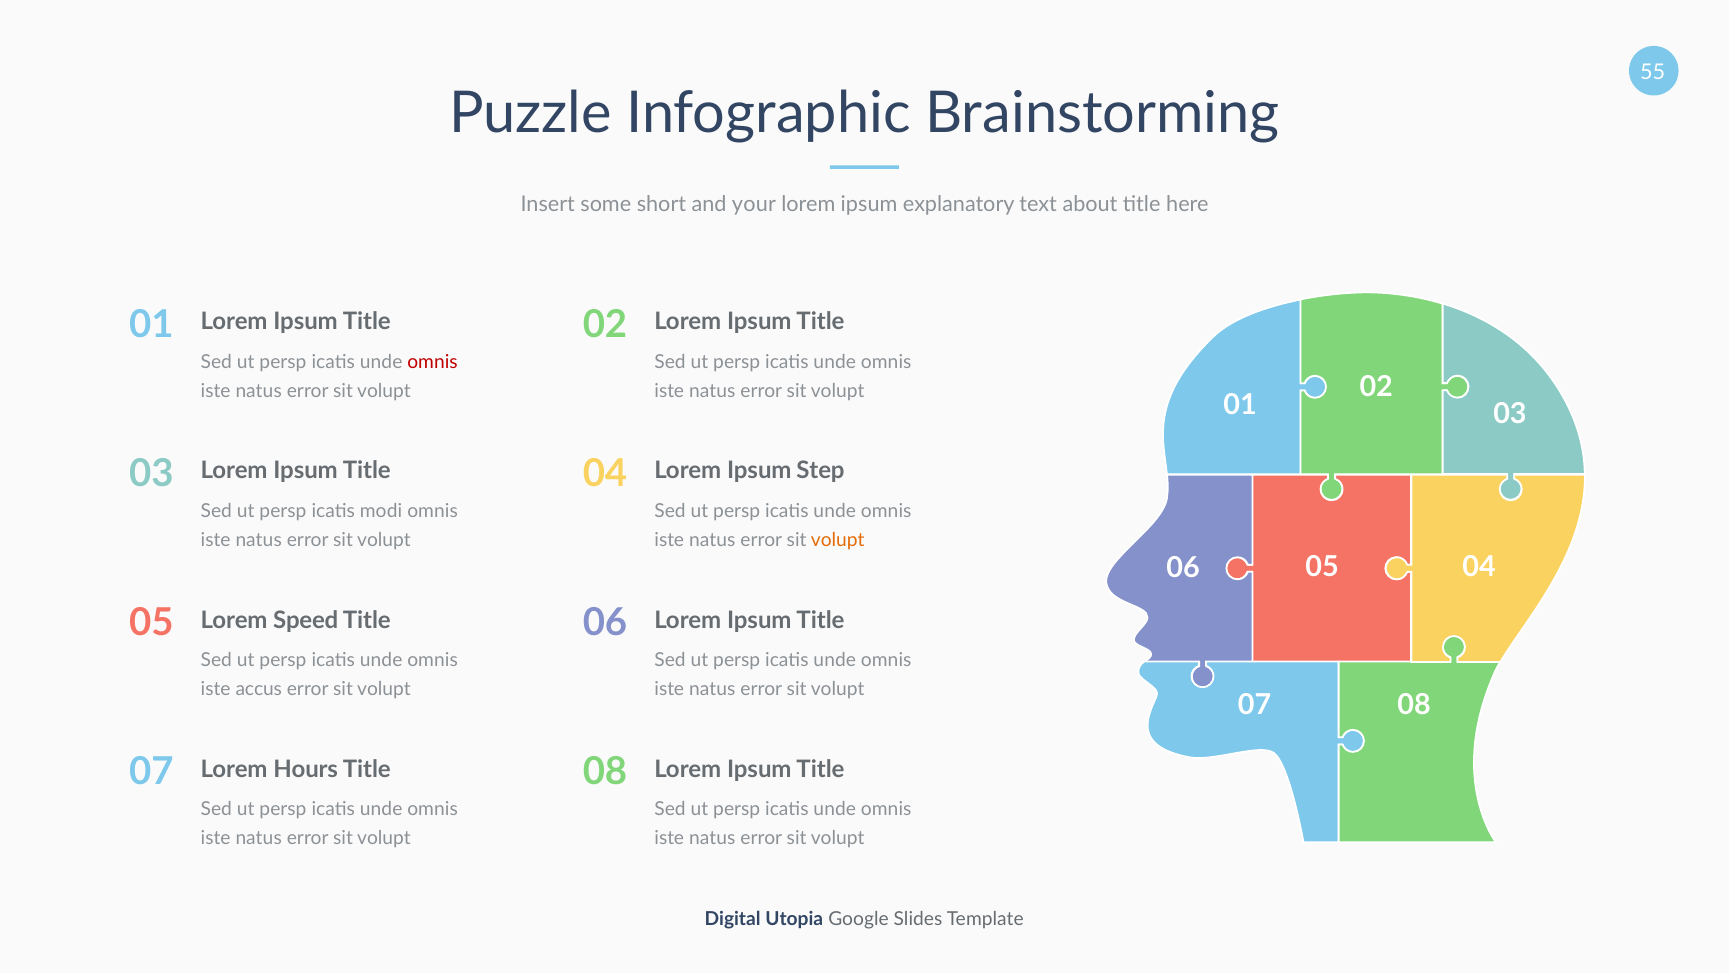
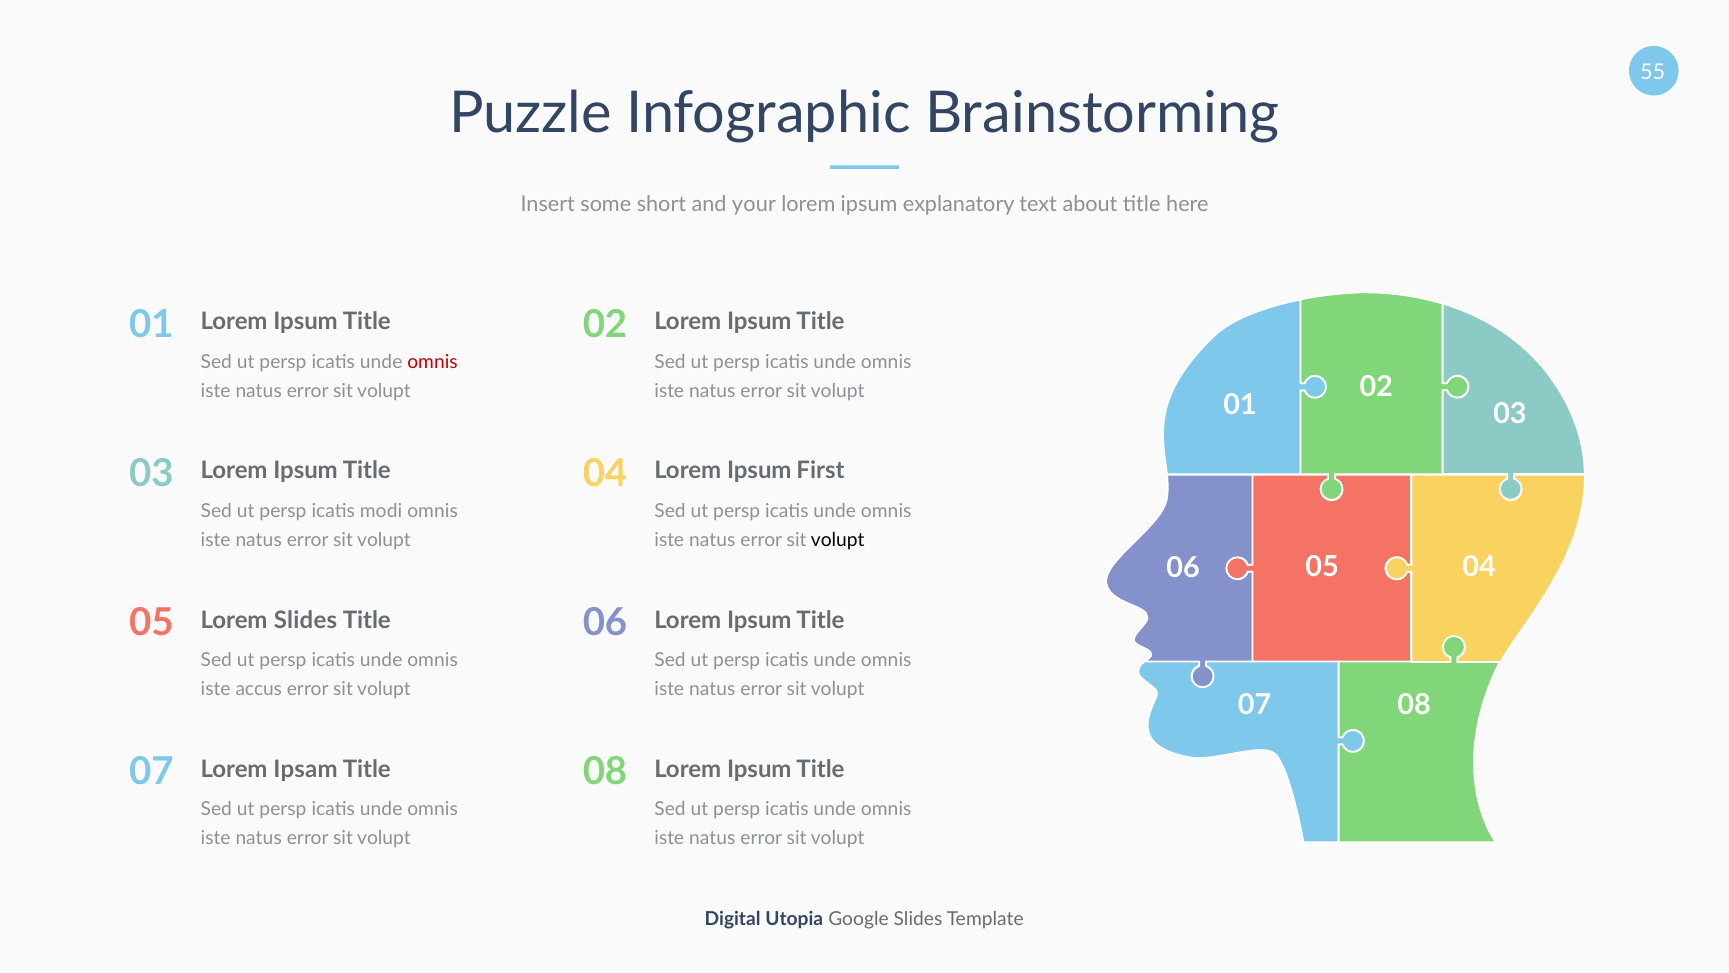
Step: Step -> First
volupt at (838, 540) colour: orange -> black
Lorem Speed: Speed -> Slides
Hours: Hours -> Ipsam
